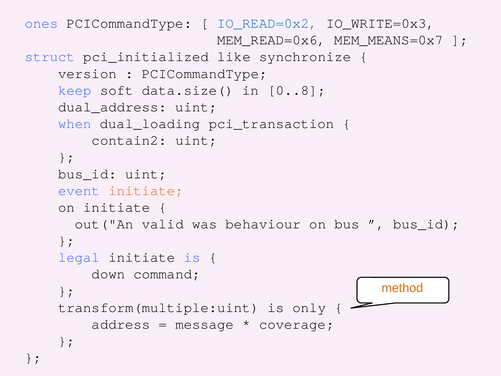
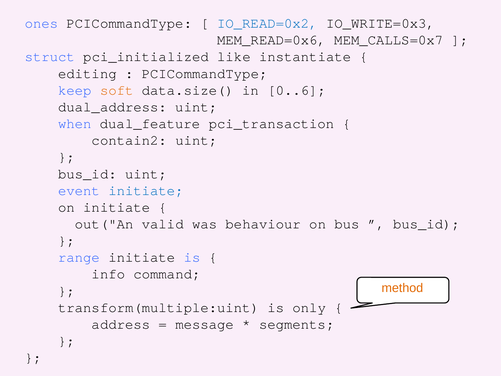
MEM_MEANS=0x7: MEM_MEANS=0x7 -> MEM_CALLS=0x7
synchronize: synchronize -> instantiate
version: version -> editing
soft colour: black -> orange
0..8: 0..8 -> 0..6
dual_loading: dual_loading -> dual_feature
initiate at (146, 190) colour: orange -> blue
legal: legal -> range
down: down -> info
coverage: coverage -> segments
